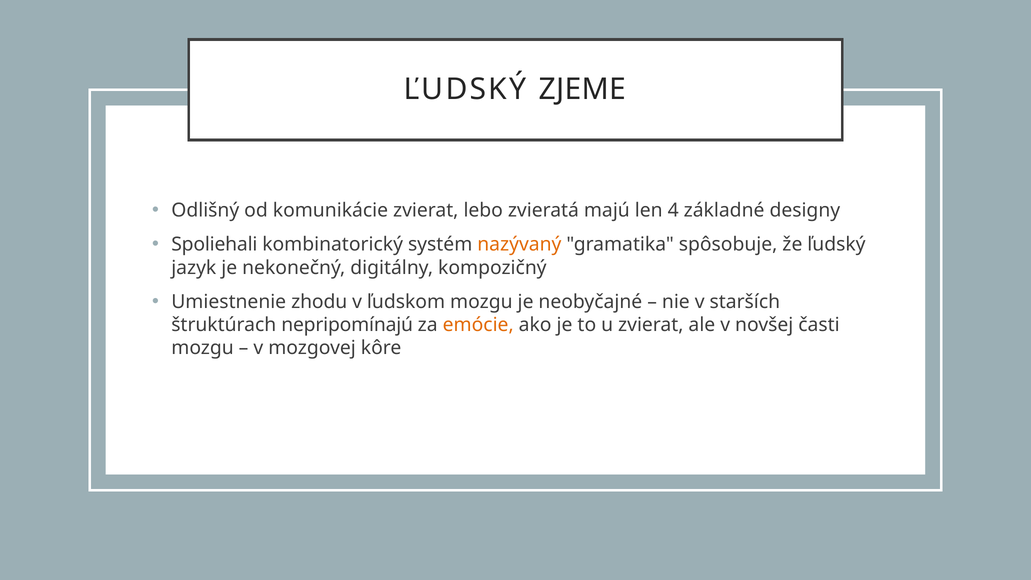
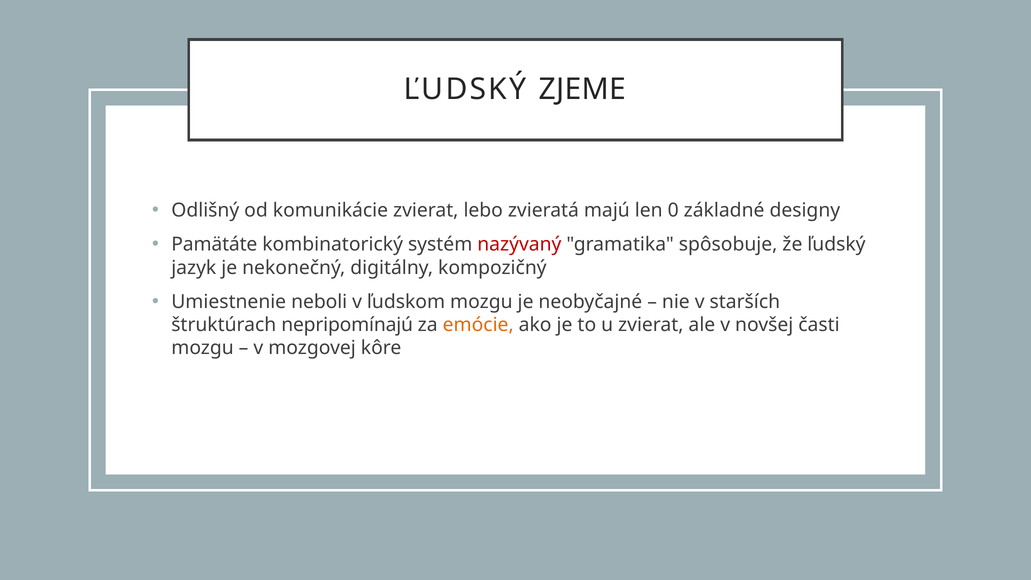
4: 4 -> 0
Spoliehali: Spoliehali -> Pamätáte
nazývaný colour: orange -> red
zhodu: zhodu -> neboli
